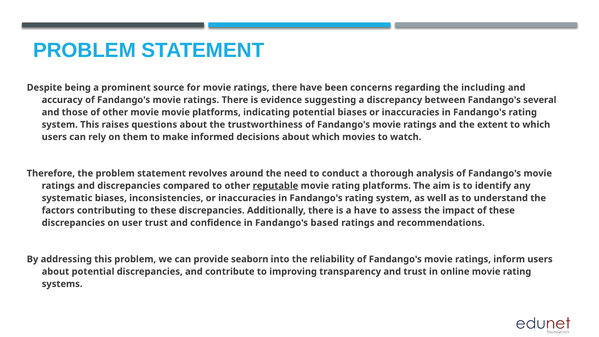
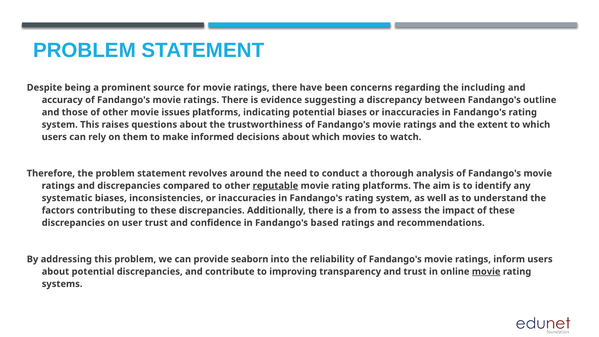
several: several -> outline
movie movie: movie -> issues
a have: have -> from
movie at (486, 272) underline: none -> present
